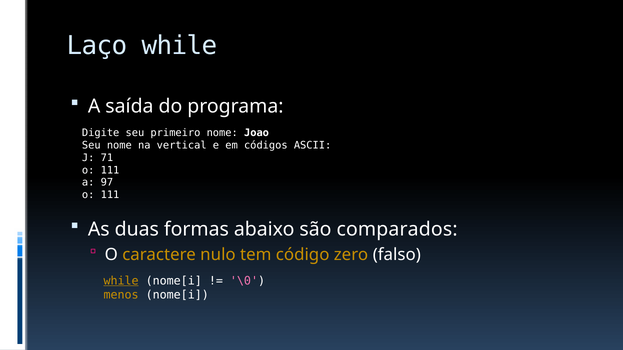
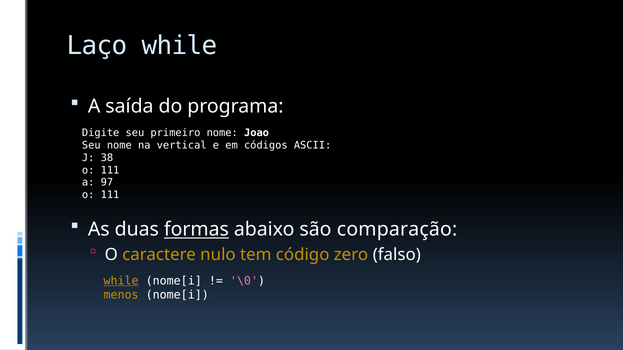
71: 71 -> 38
formas underline: none -> present
comparados: comparados -> comparação
